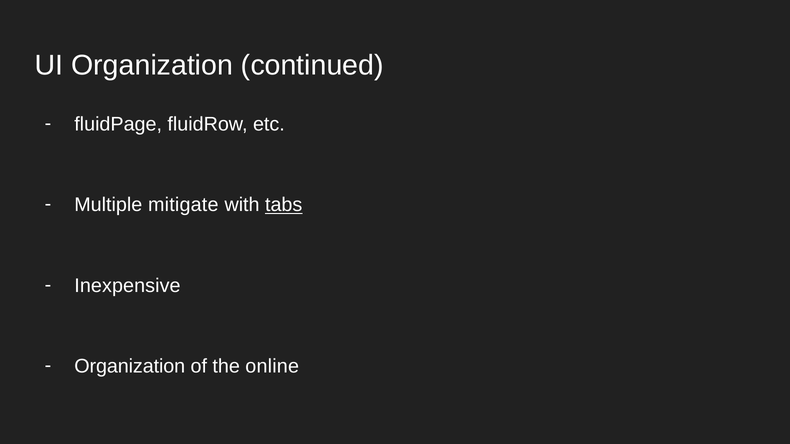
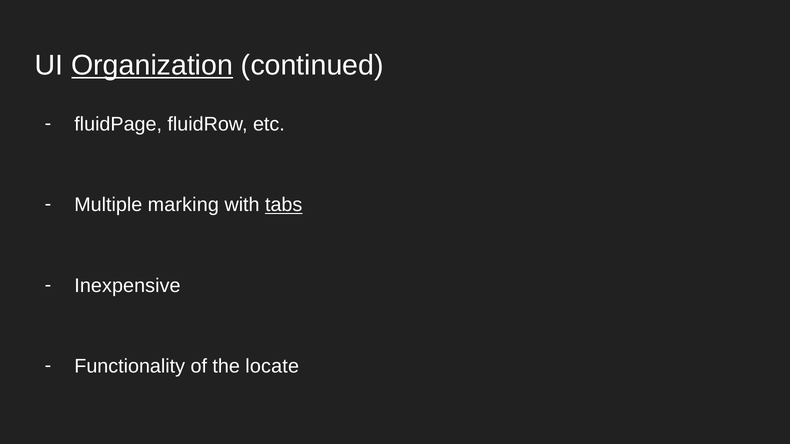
Organization at (152, 65) underline: none -> present
mitigate: mitigate -> marking
Organization at (130, 367): Organization -> Functionality
online: online -> locate
